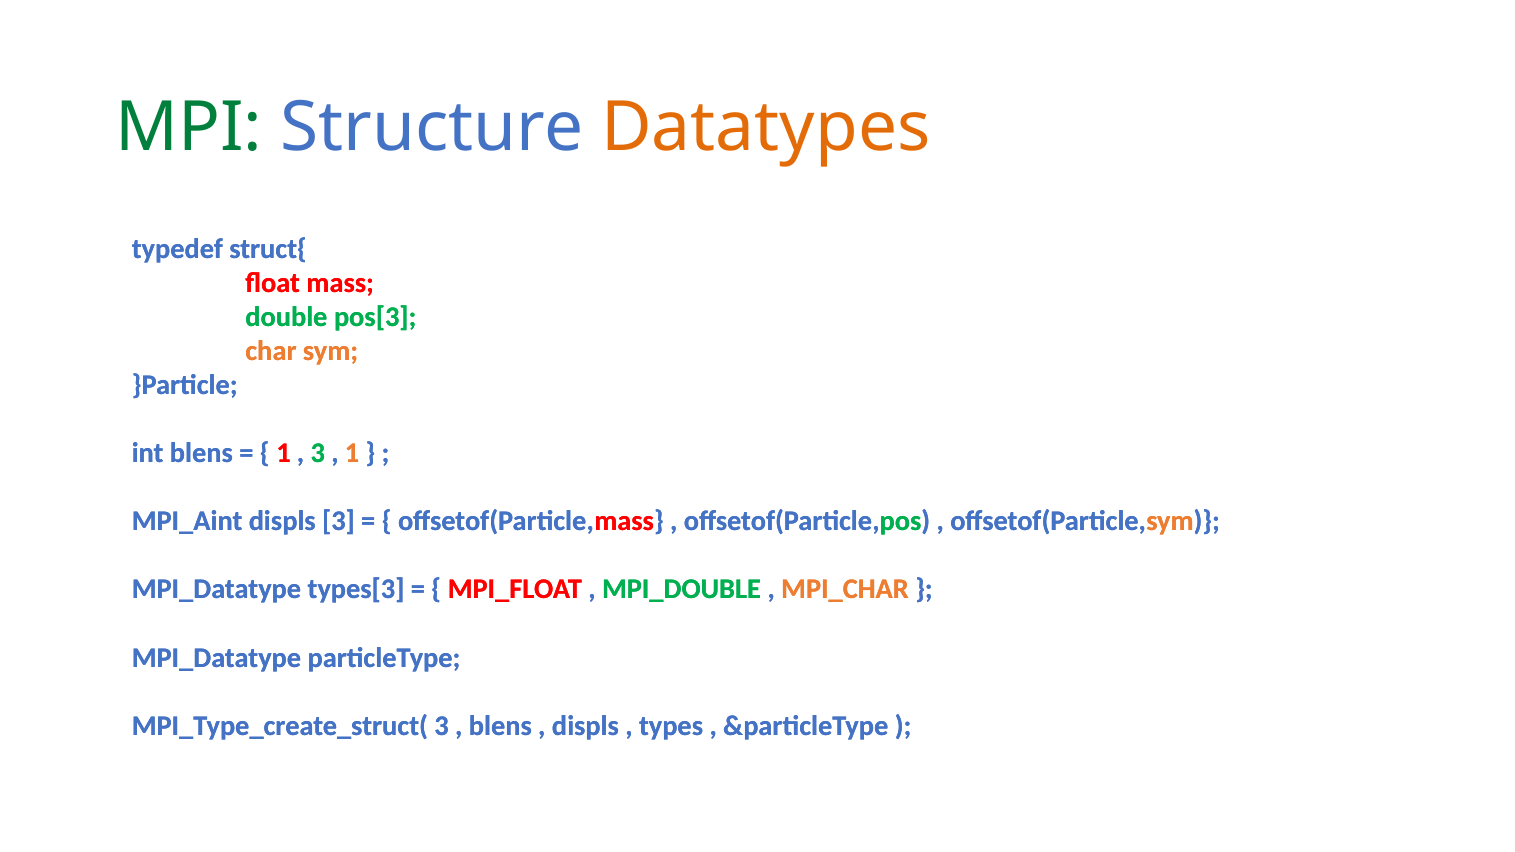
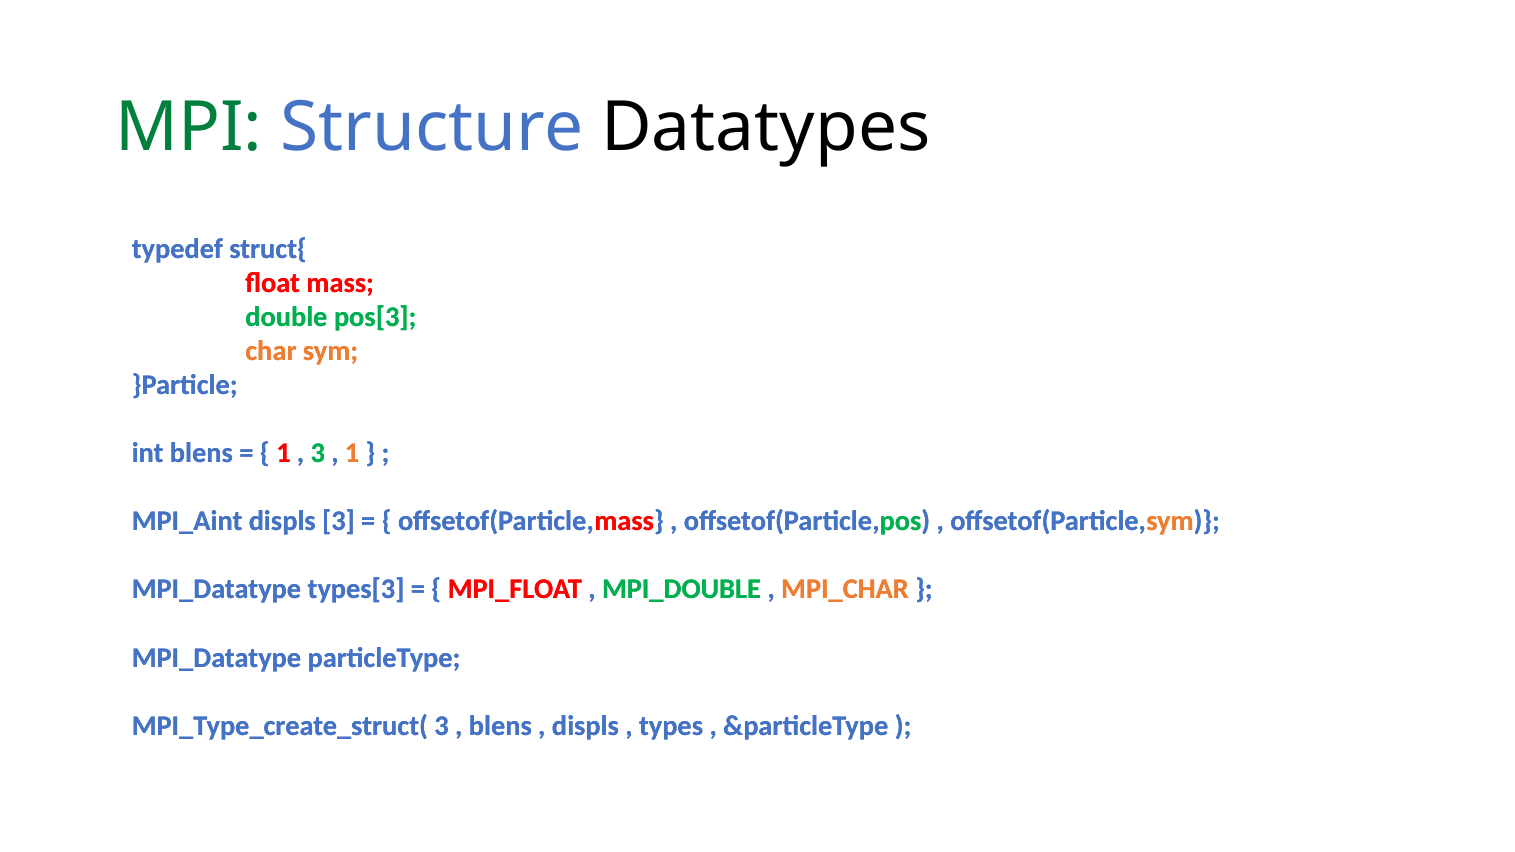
Datatypes colour: orange -> black
